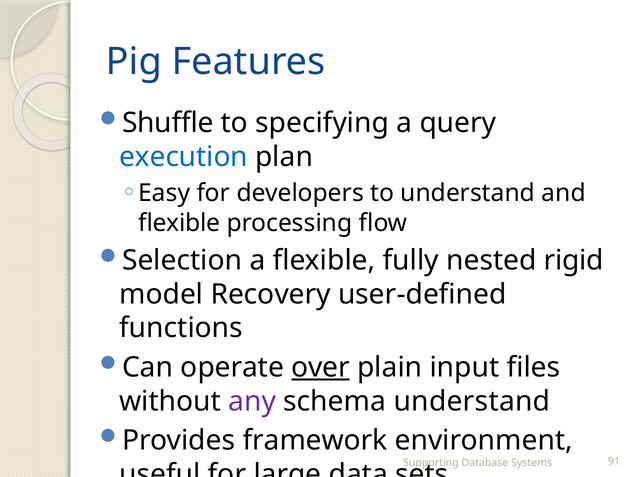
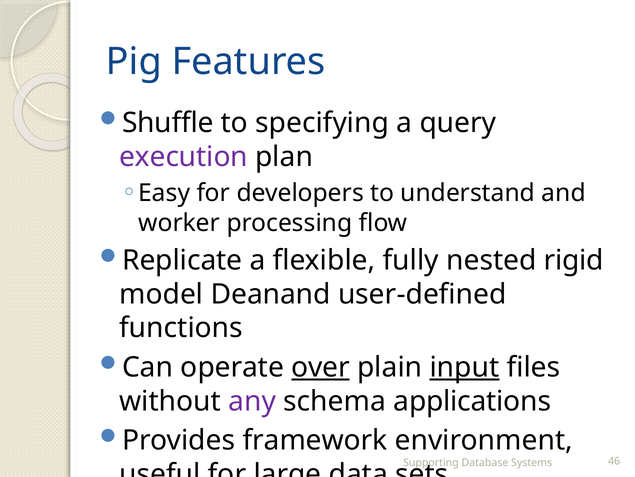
execution colour: blue -> purple
flexible at (179, 223): flexible -> worker
Selection: Selection -> Replicate
Recovery: Recovery -> Deanand
input underline: none -> present
schema understand: understand -> applications
91: 91 -> 46
